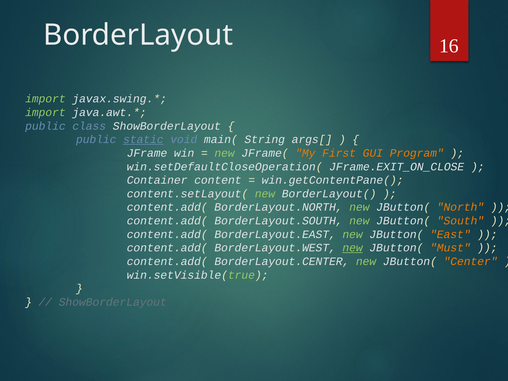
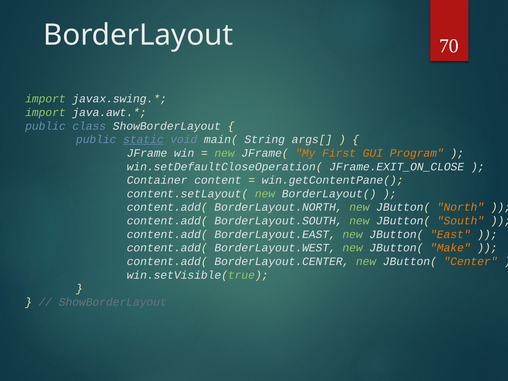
16: 16 -> 70
new at (353, 248) underline: present -> none
Must: Must -> Make
